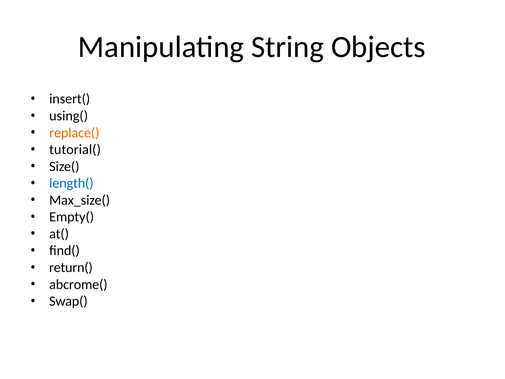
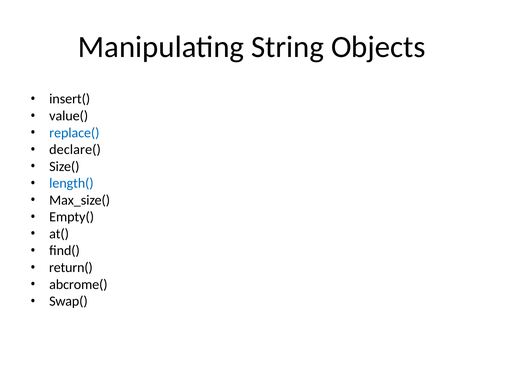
using(: using( -> value(
replace( colour: orange -> blue
tutorial(: tutorial( -> declare(
